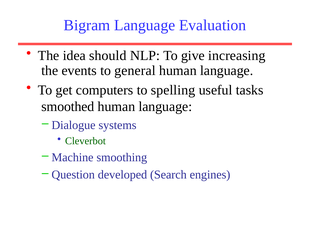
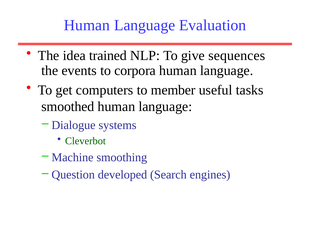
Bigram at (87, 25): Bigram -> Human
should: should -> trained
increasing: increasing -> sequences
general: general -> corpora
spelling: spelling -> member
